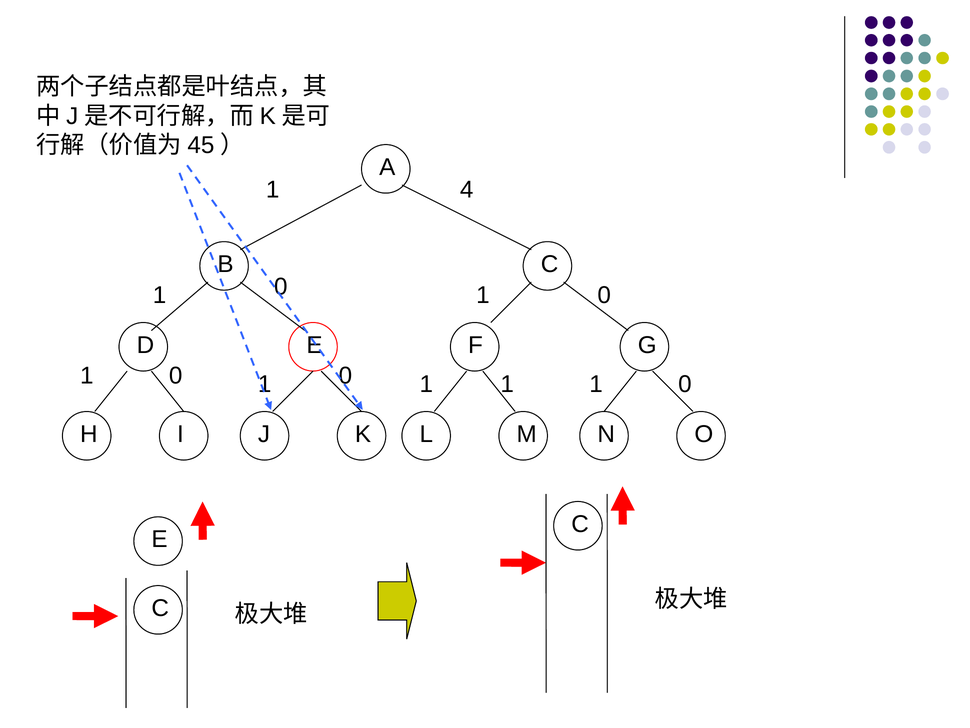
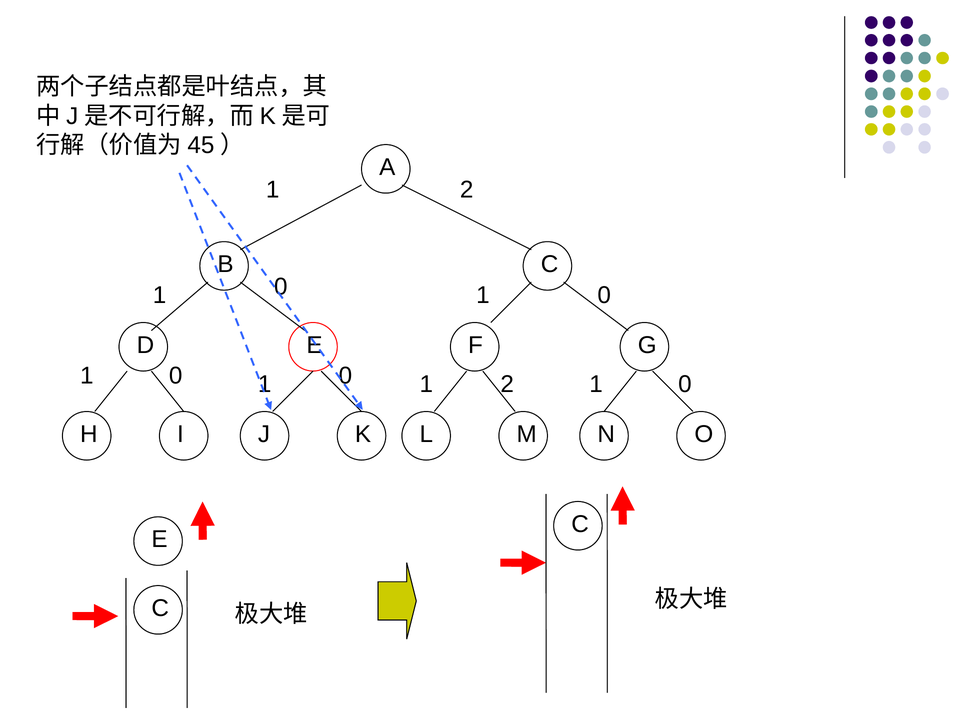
1 4: 4 -> 2
0 1: 1 -> 2
